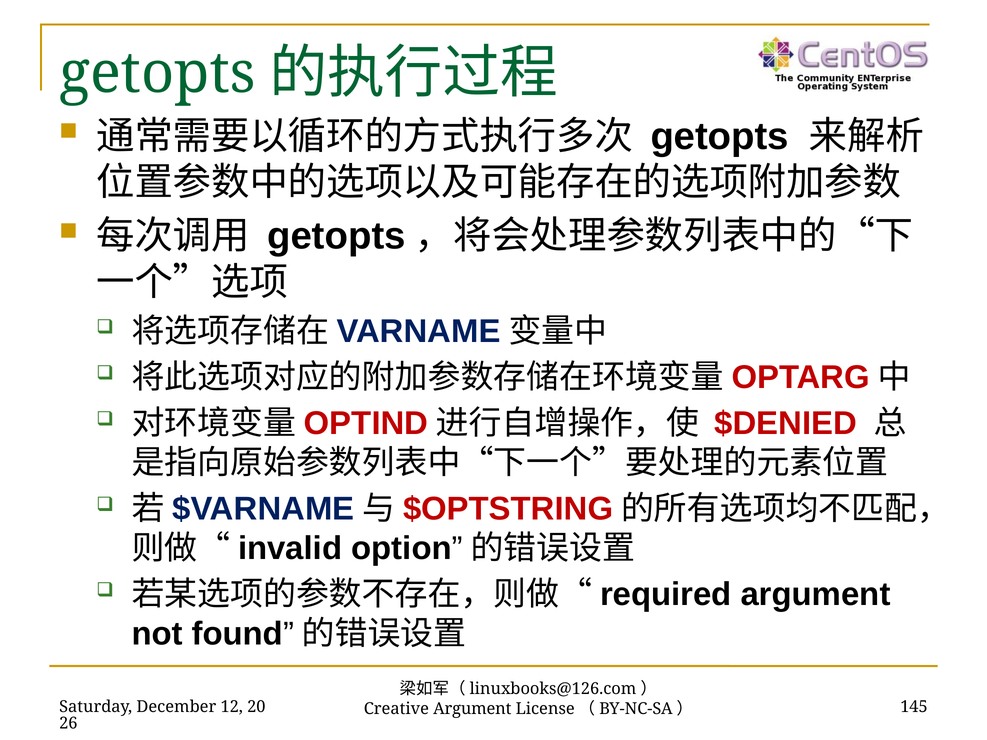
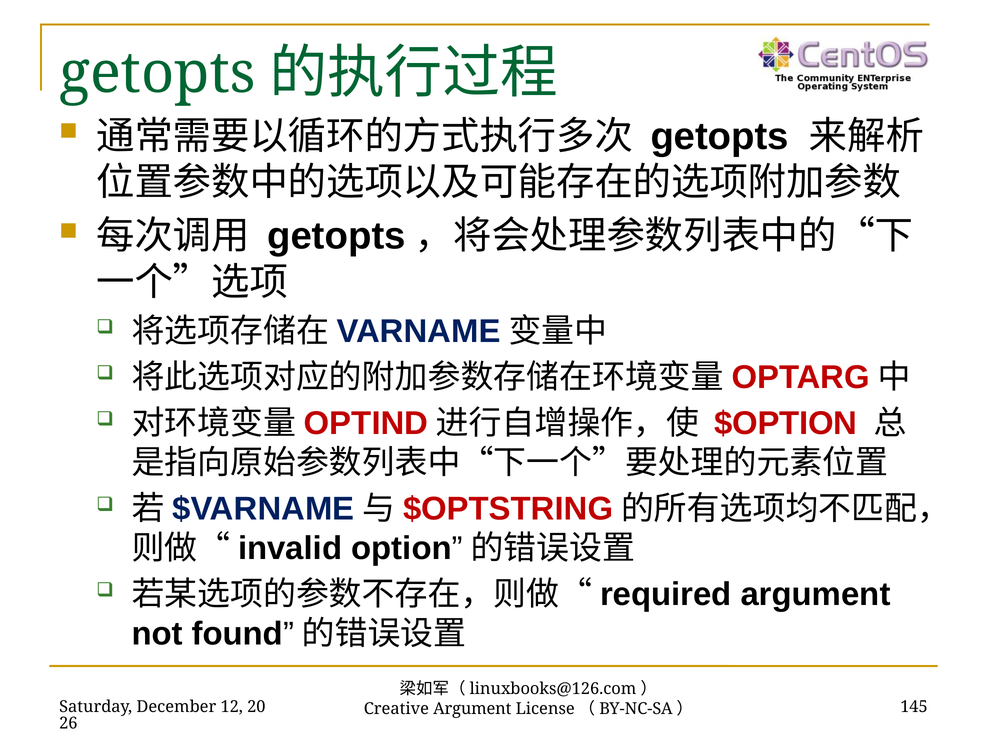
$DENIED: $DENIED -> $OPTION
